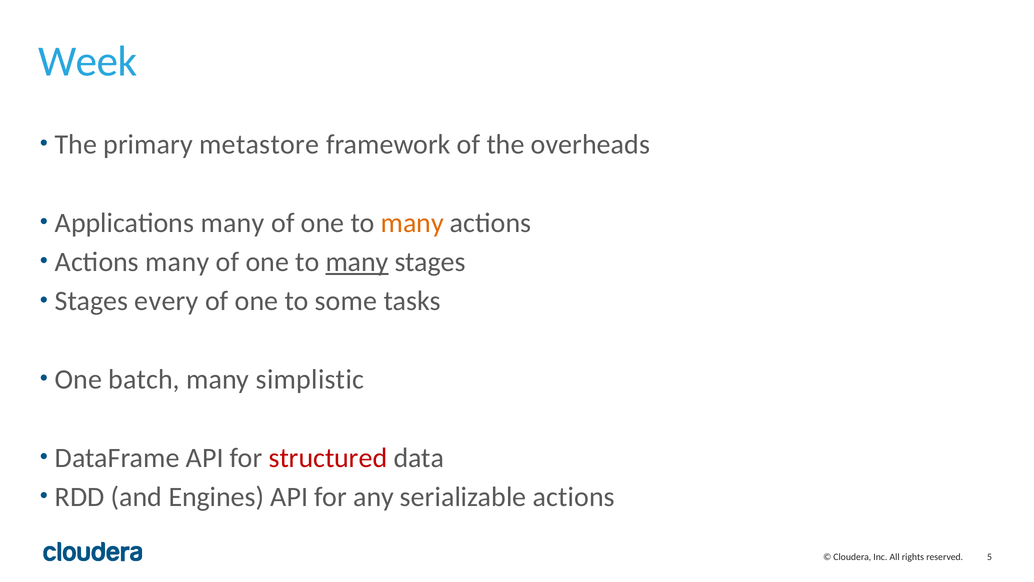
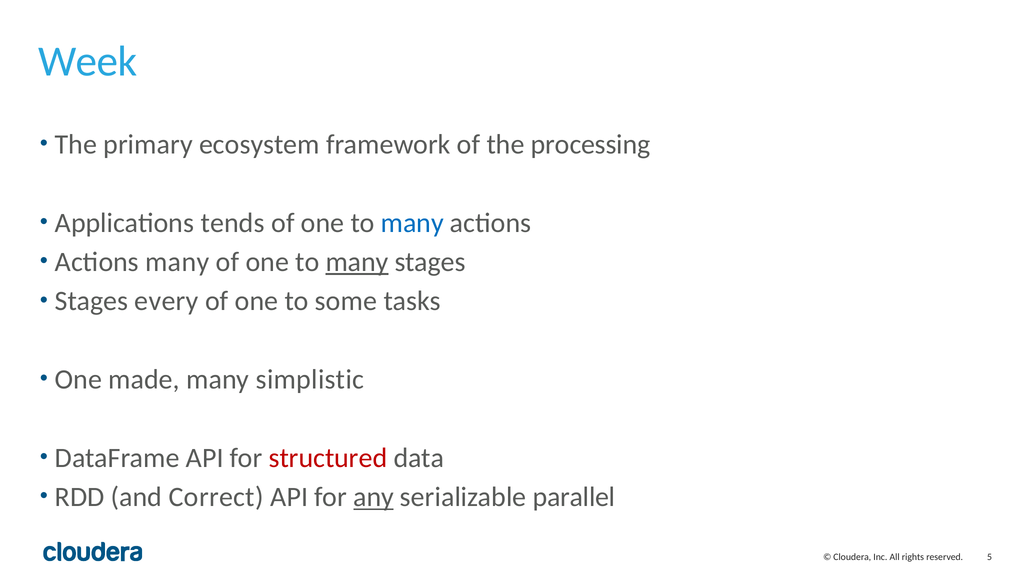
metastore: metastore -> ecosystem
overheads: overheads -> processing
Applications many: many -> tends
many at (412, 223) colour: orange -> blue
batch: batch -> made
Engines: Engines -> Correct
any underline: none -> present
serializable actions: actions -> parallel
